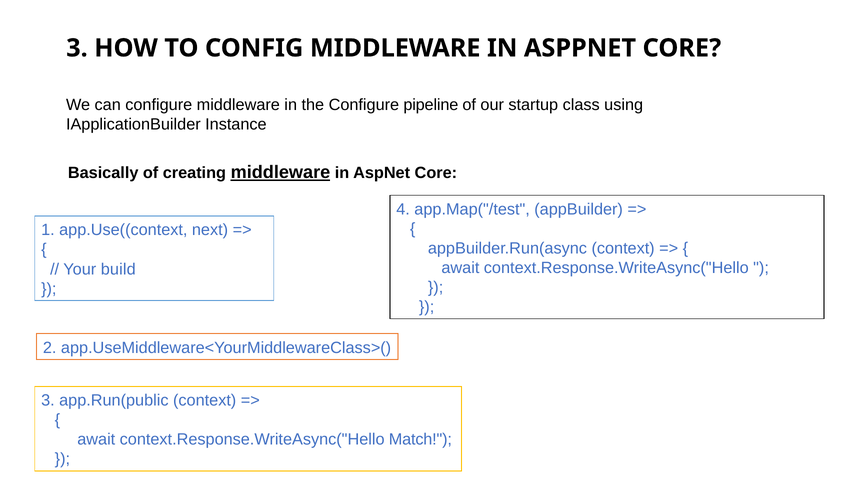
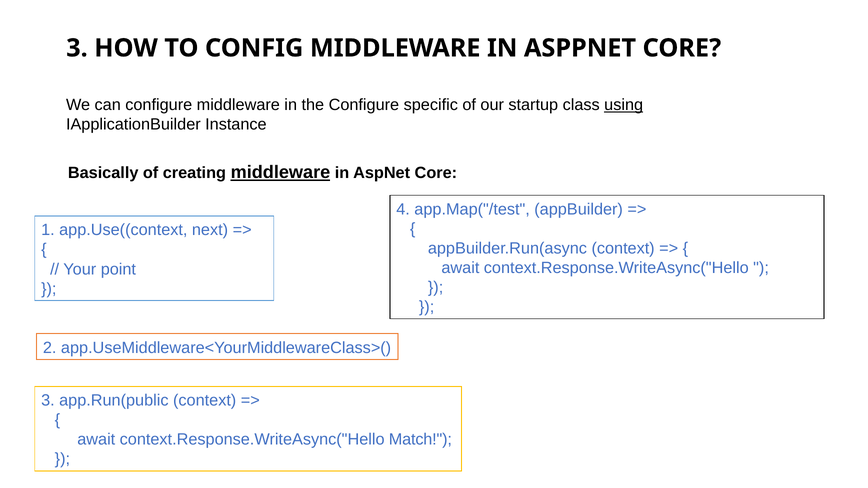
pipeline: pipeline -> specific
using underline: none -> present
build: build -> point
